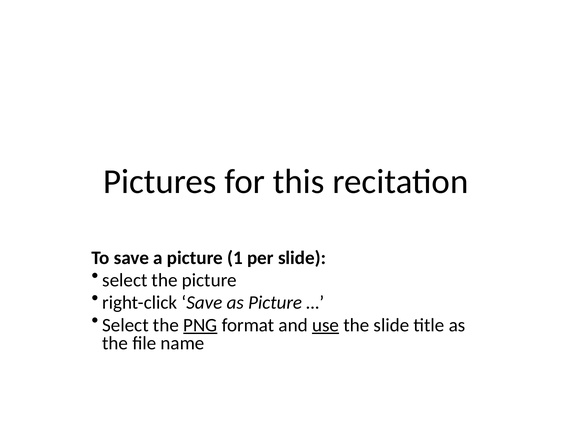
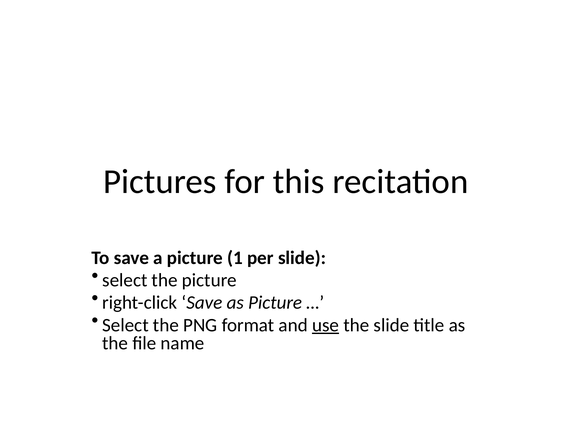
PNG underline: present -> none
